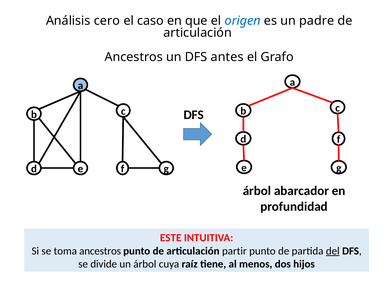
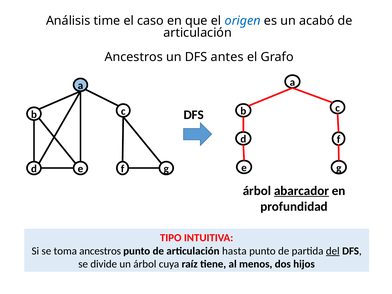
cero: cero -> time
padre: padre -> acabó
abarcador underline: none -> present
ESTE: ESTE -> TIPO
partir: partir -> hasta
